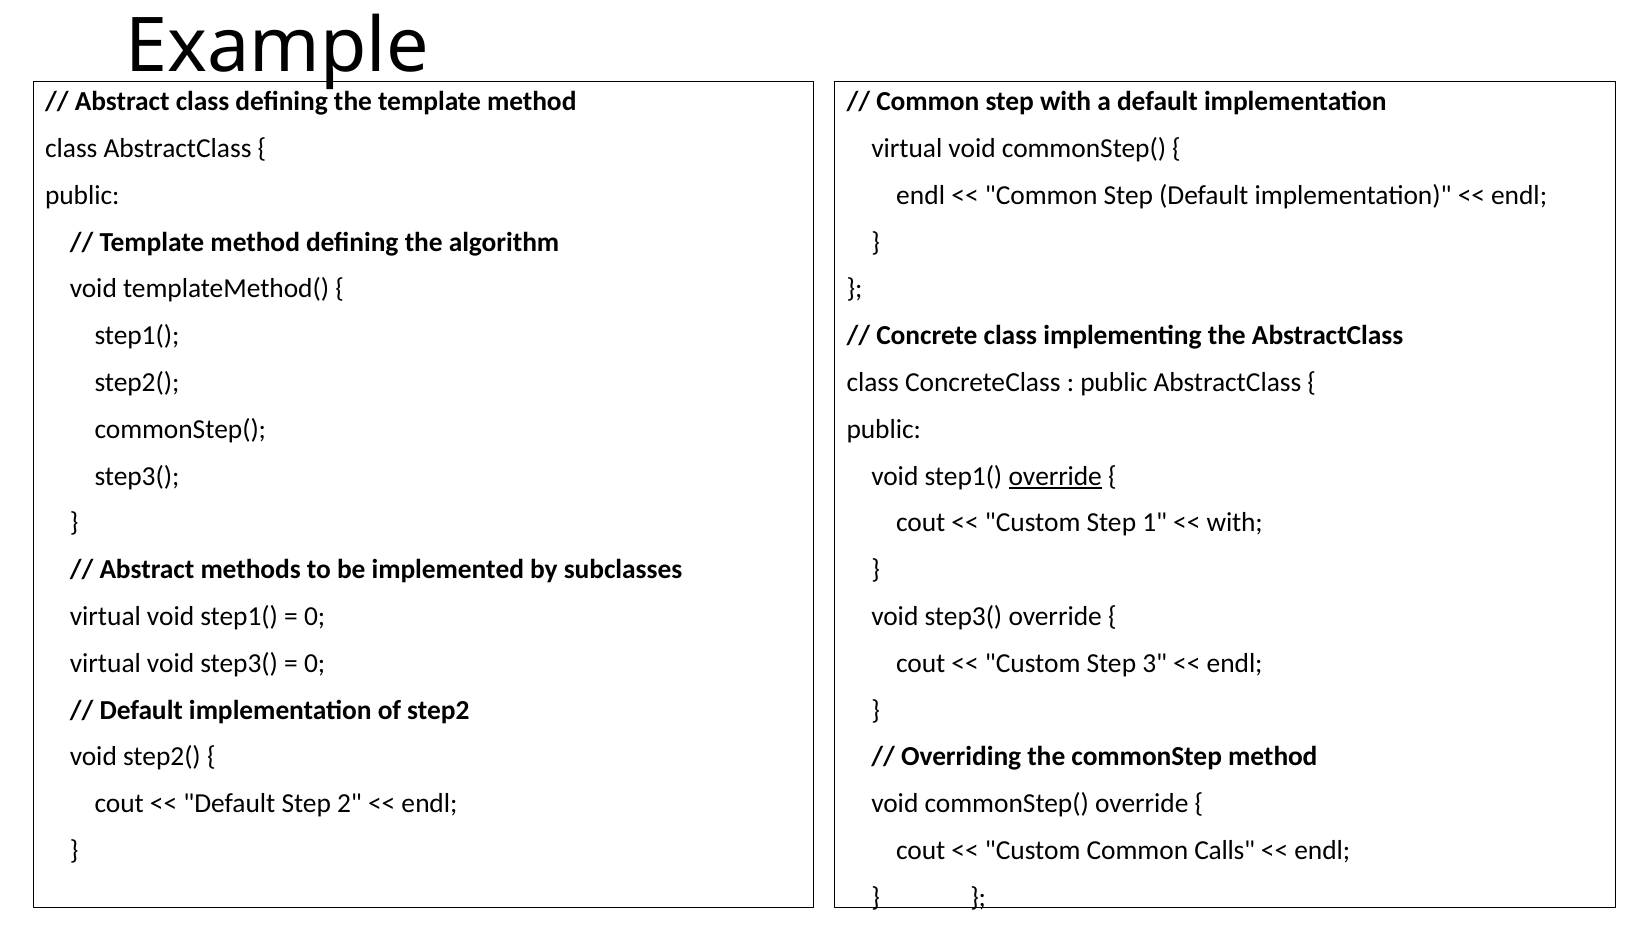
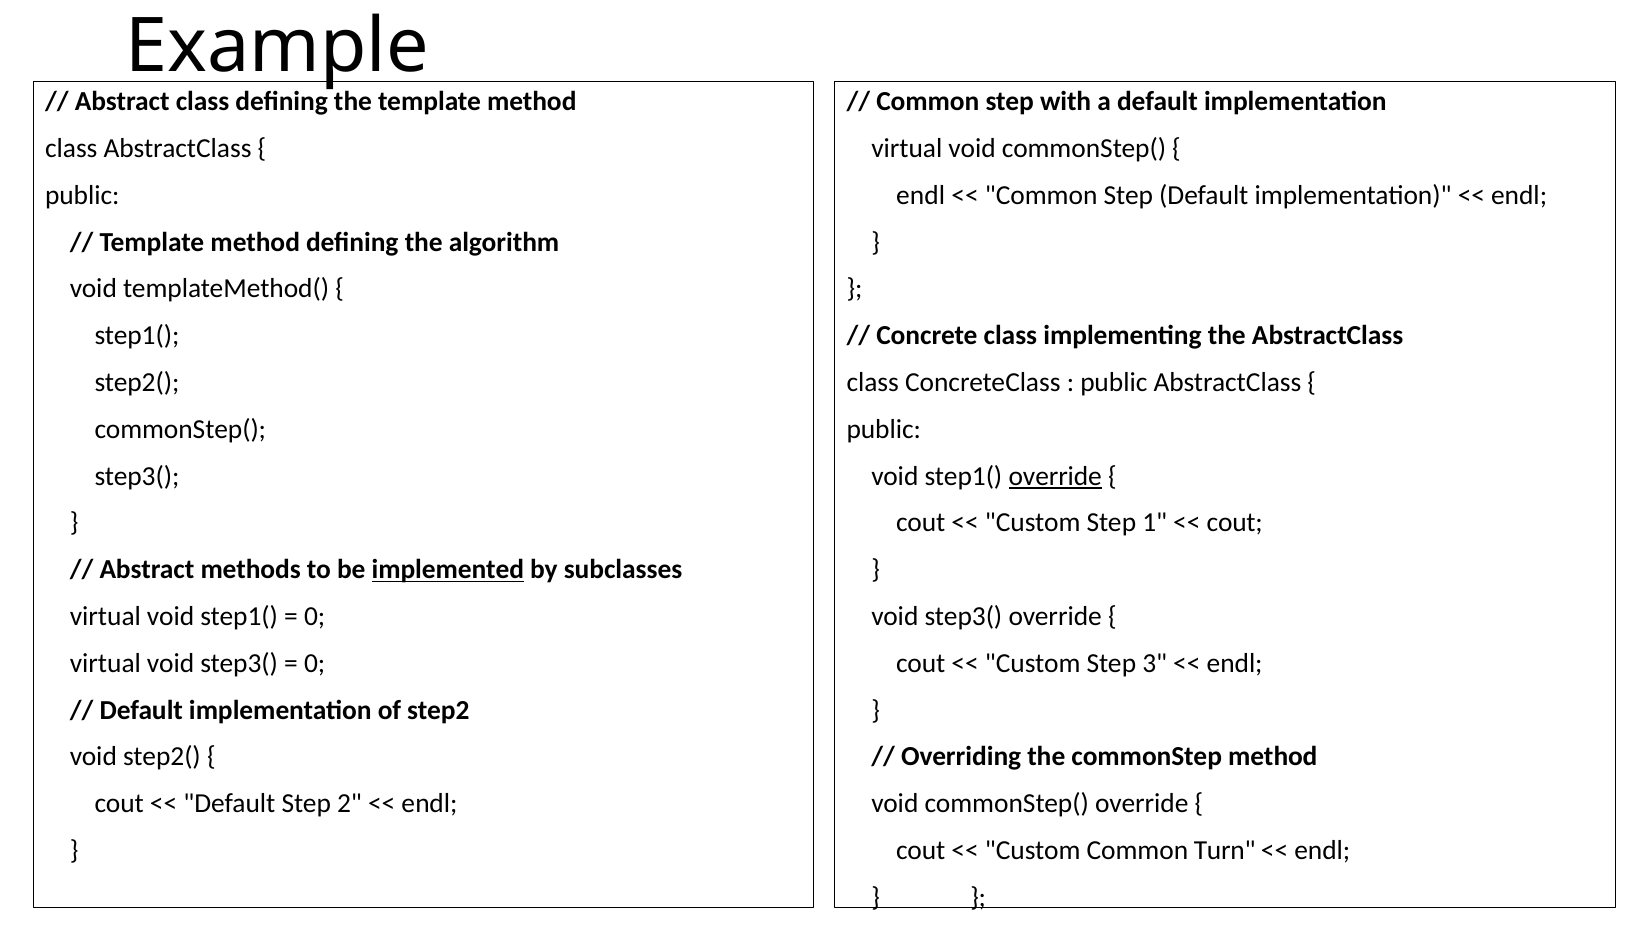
with at (1235, 523): with -> cout
implemented underline: none -> present
Calls: Calls -> Turn
